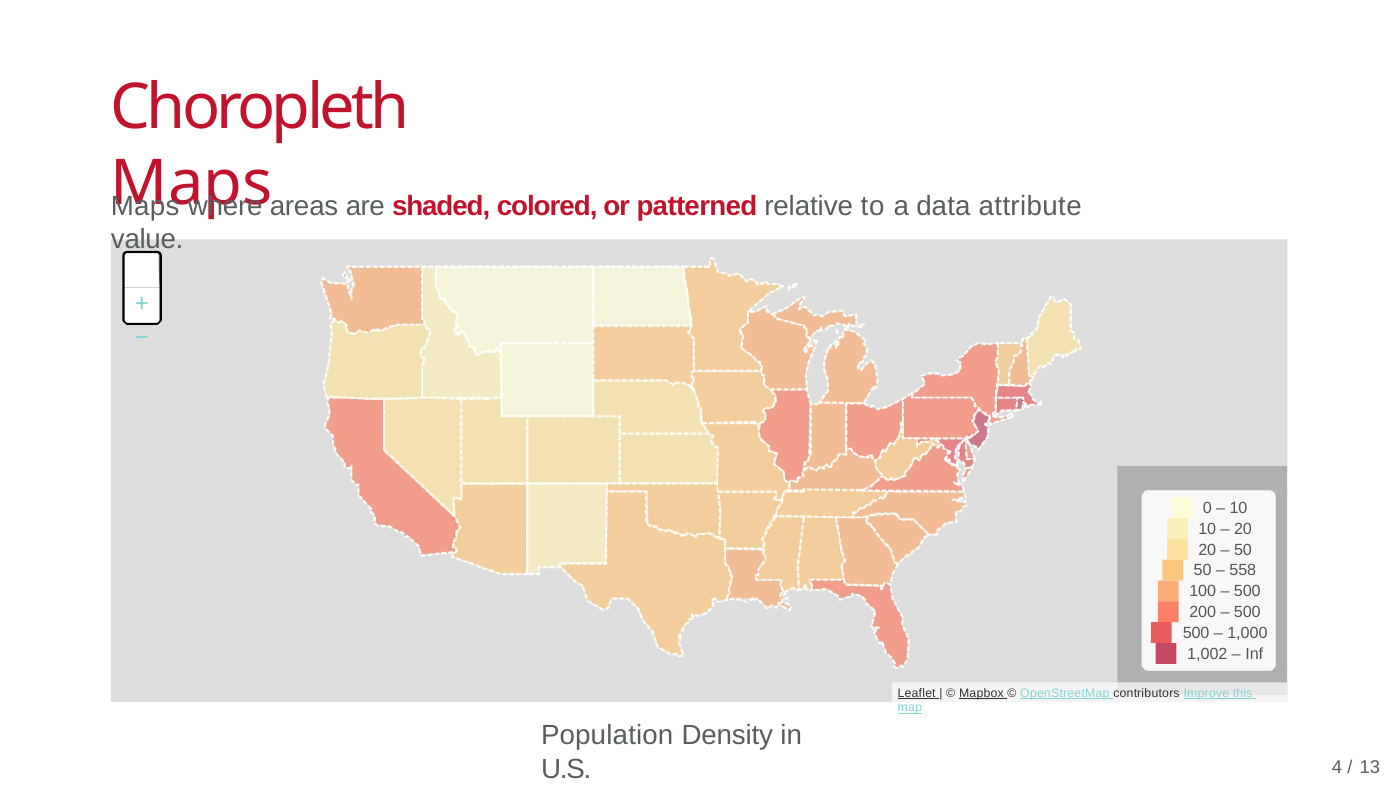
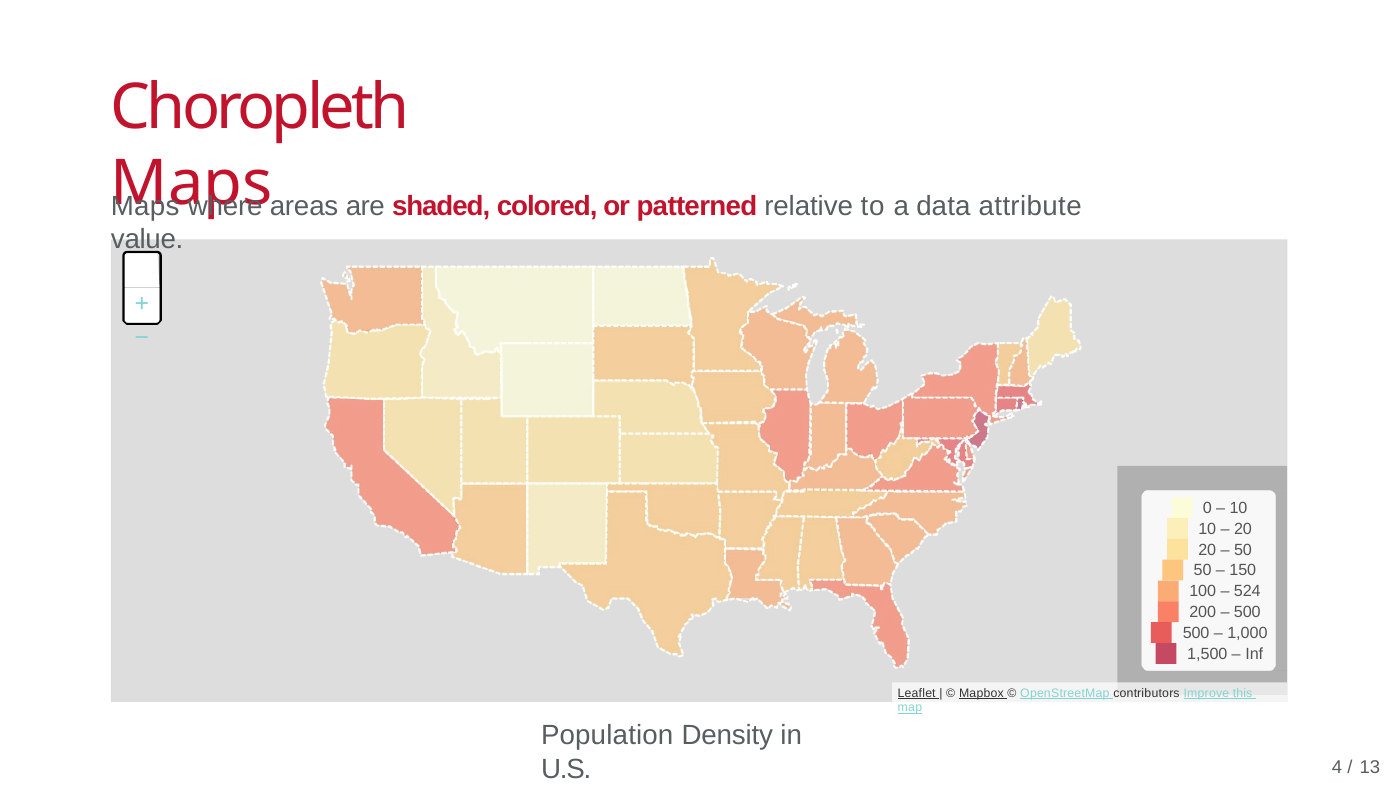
558: 558 -> 150
500 at (1247, 591): 500 -> 524
1,002: 1,002 -> 1,500
